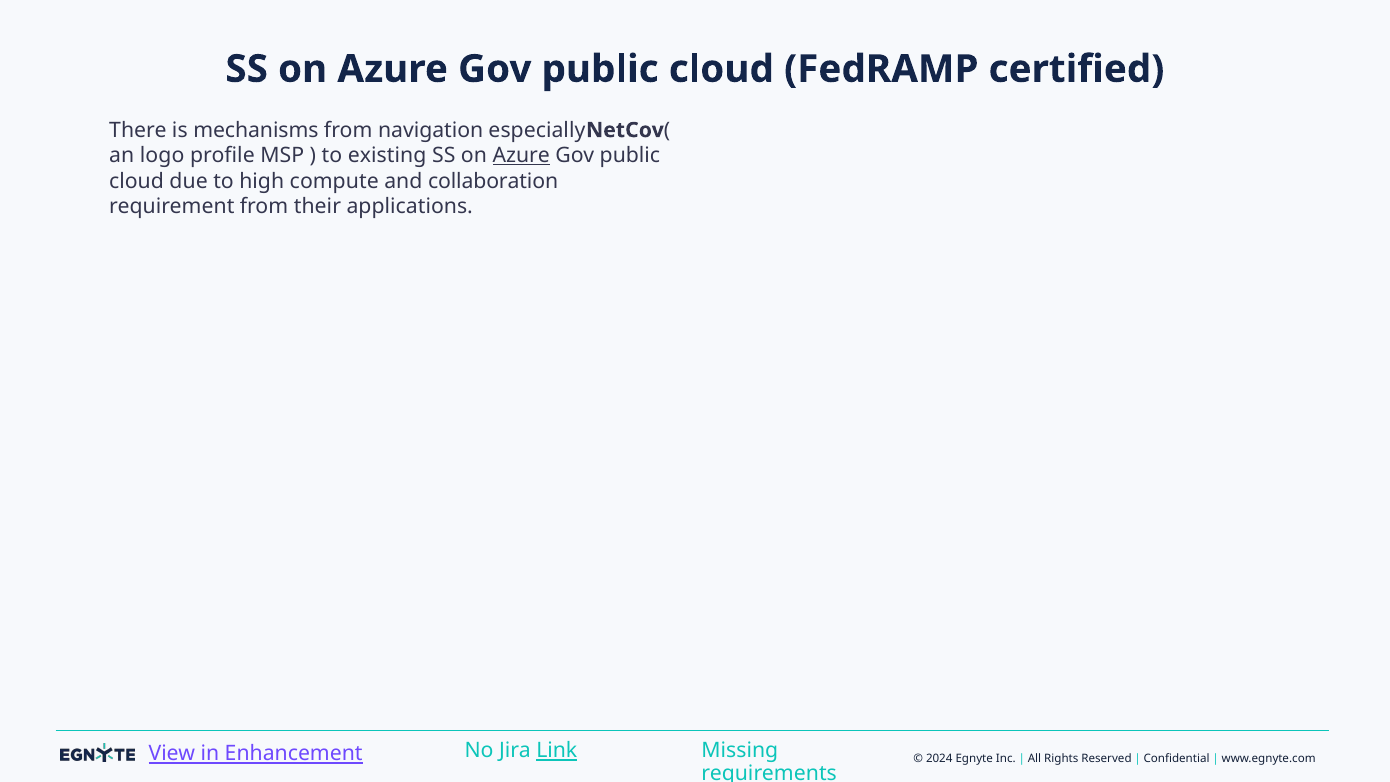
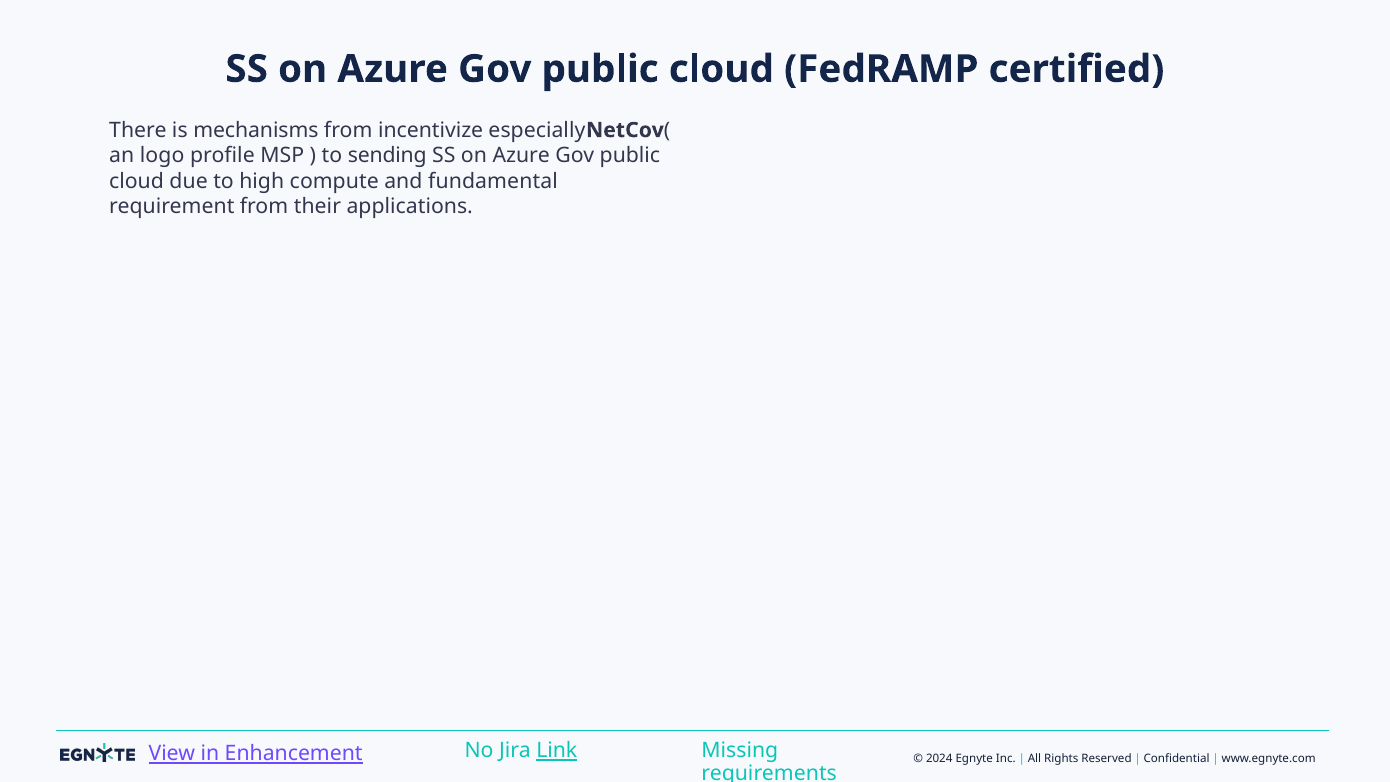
navigation: navigation -> incentivize
existing: existing -> sending
Azure at (521, 156) underline: present -> none
collaboration: collaboration -> fundamental
